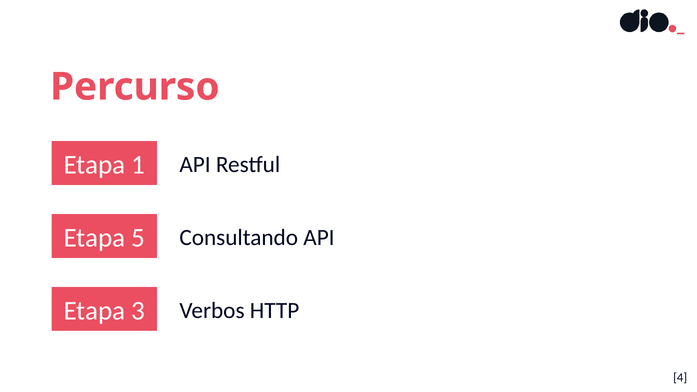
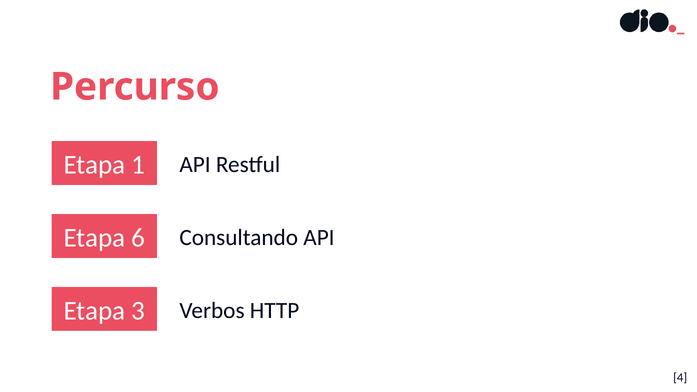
5: 5 -> 6
